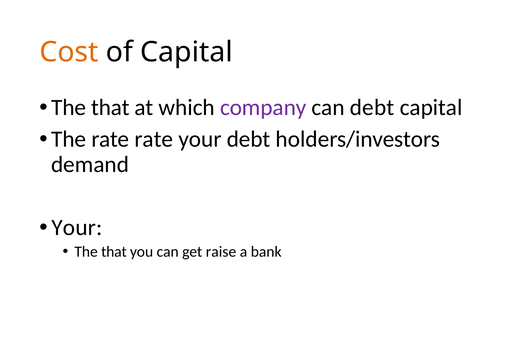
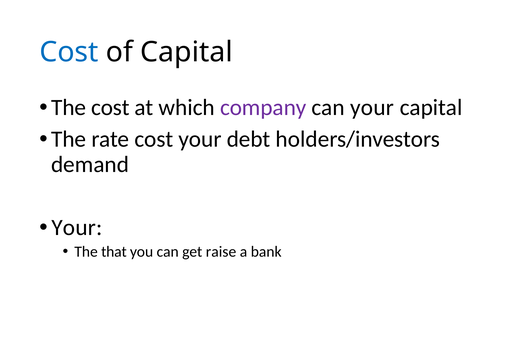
Cost at (69, 52) colour: orange -> blue
that at (110, 108): that -> cost
can debt: debt -> your
rate rate: rate -> cost
